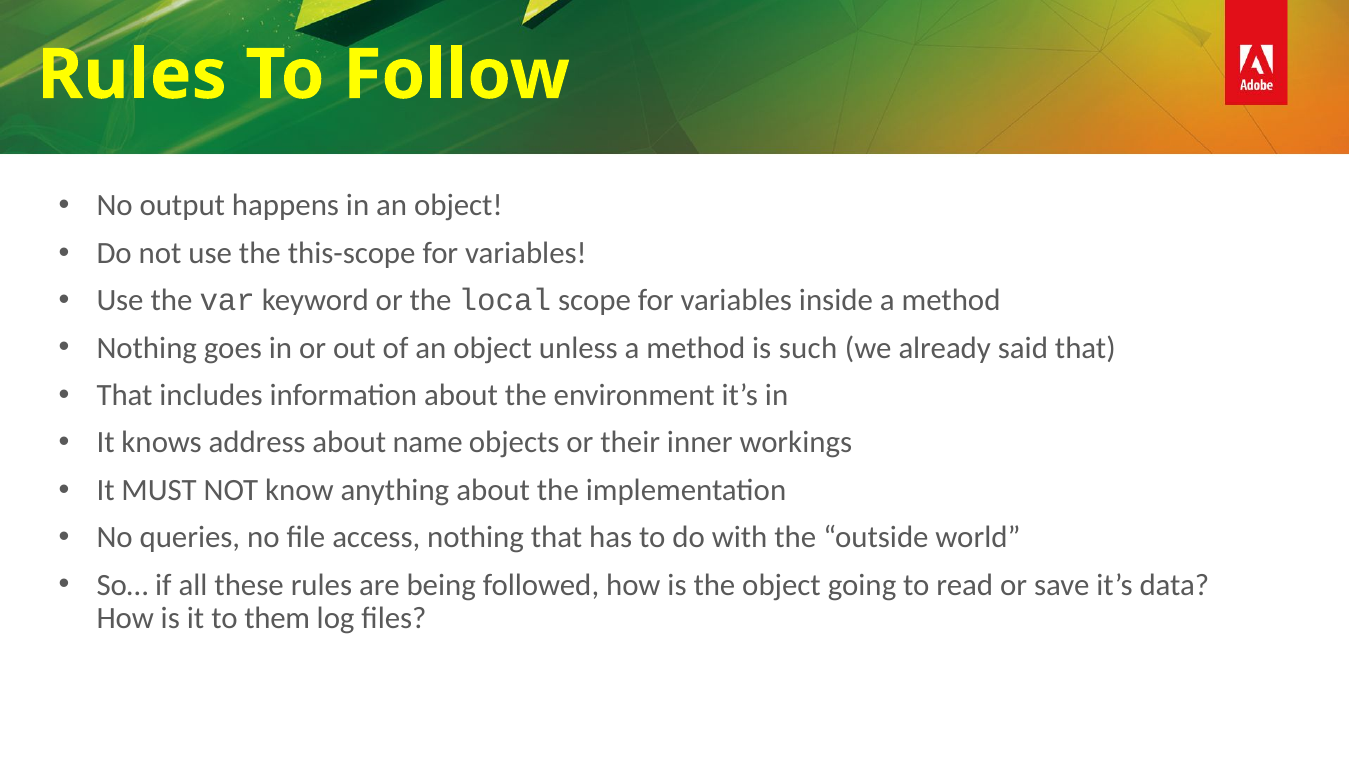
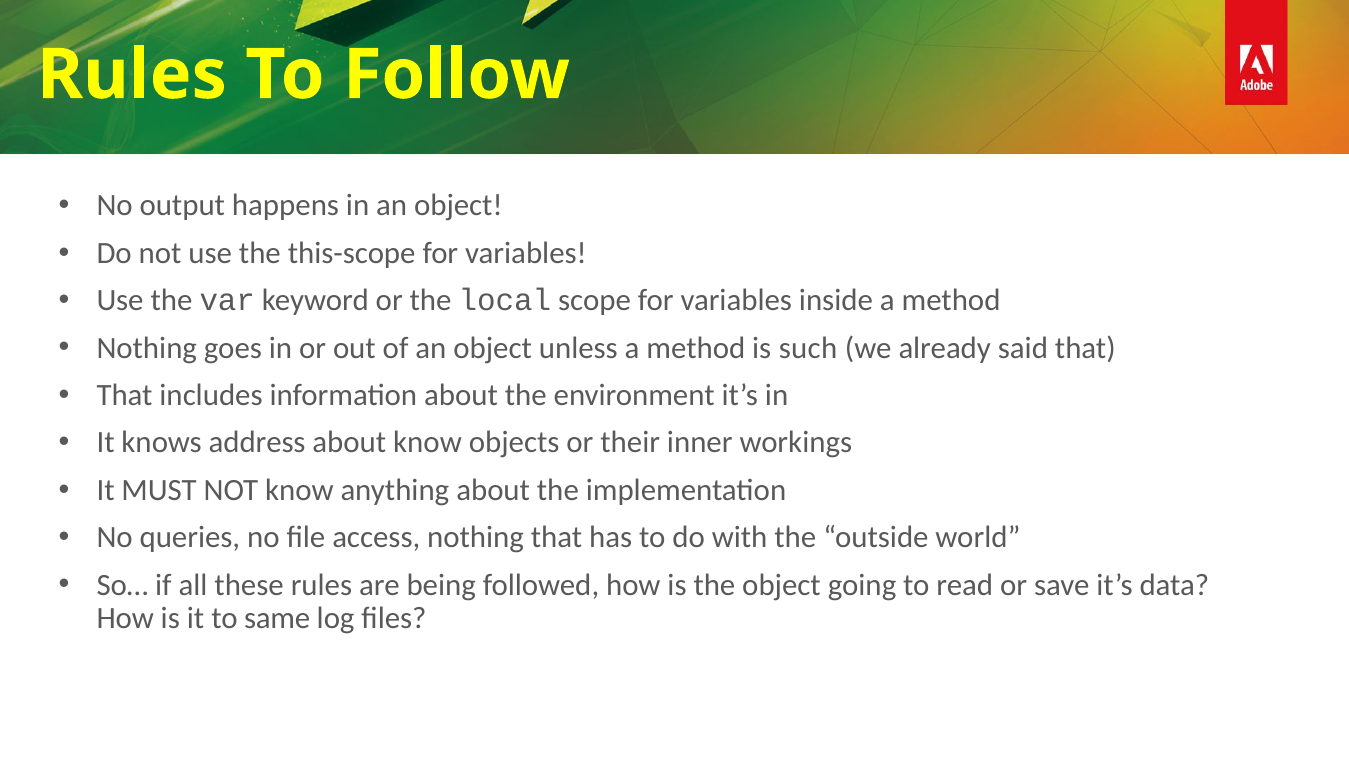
about name: name -> know
them: them -> same
